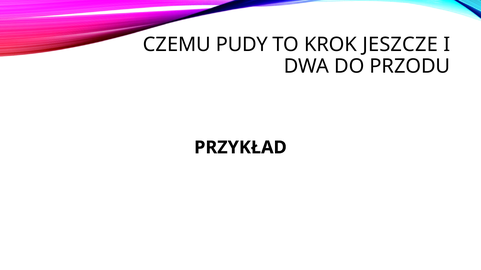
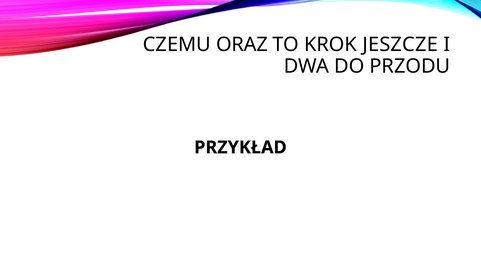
PUDY: PUDY -> ORAZ
